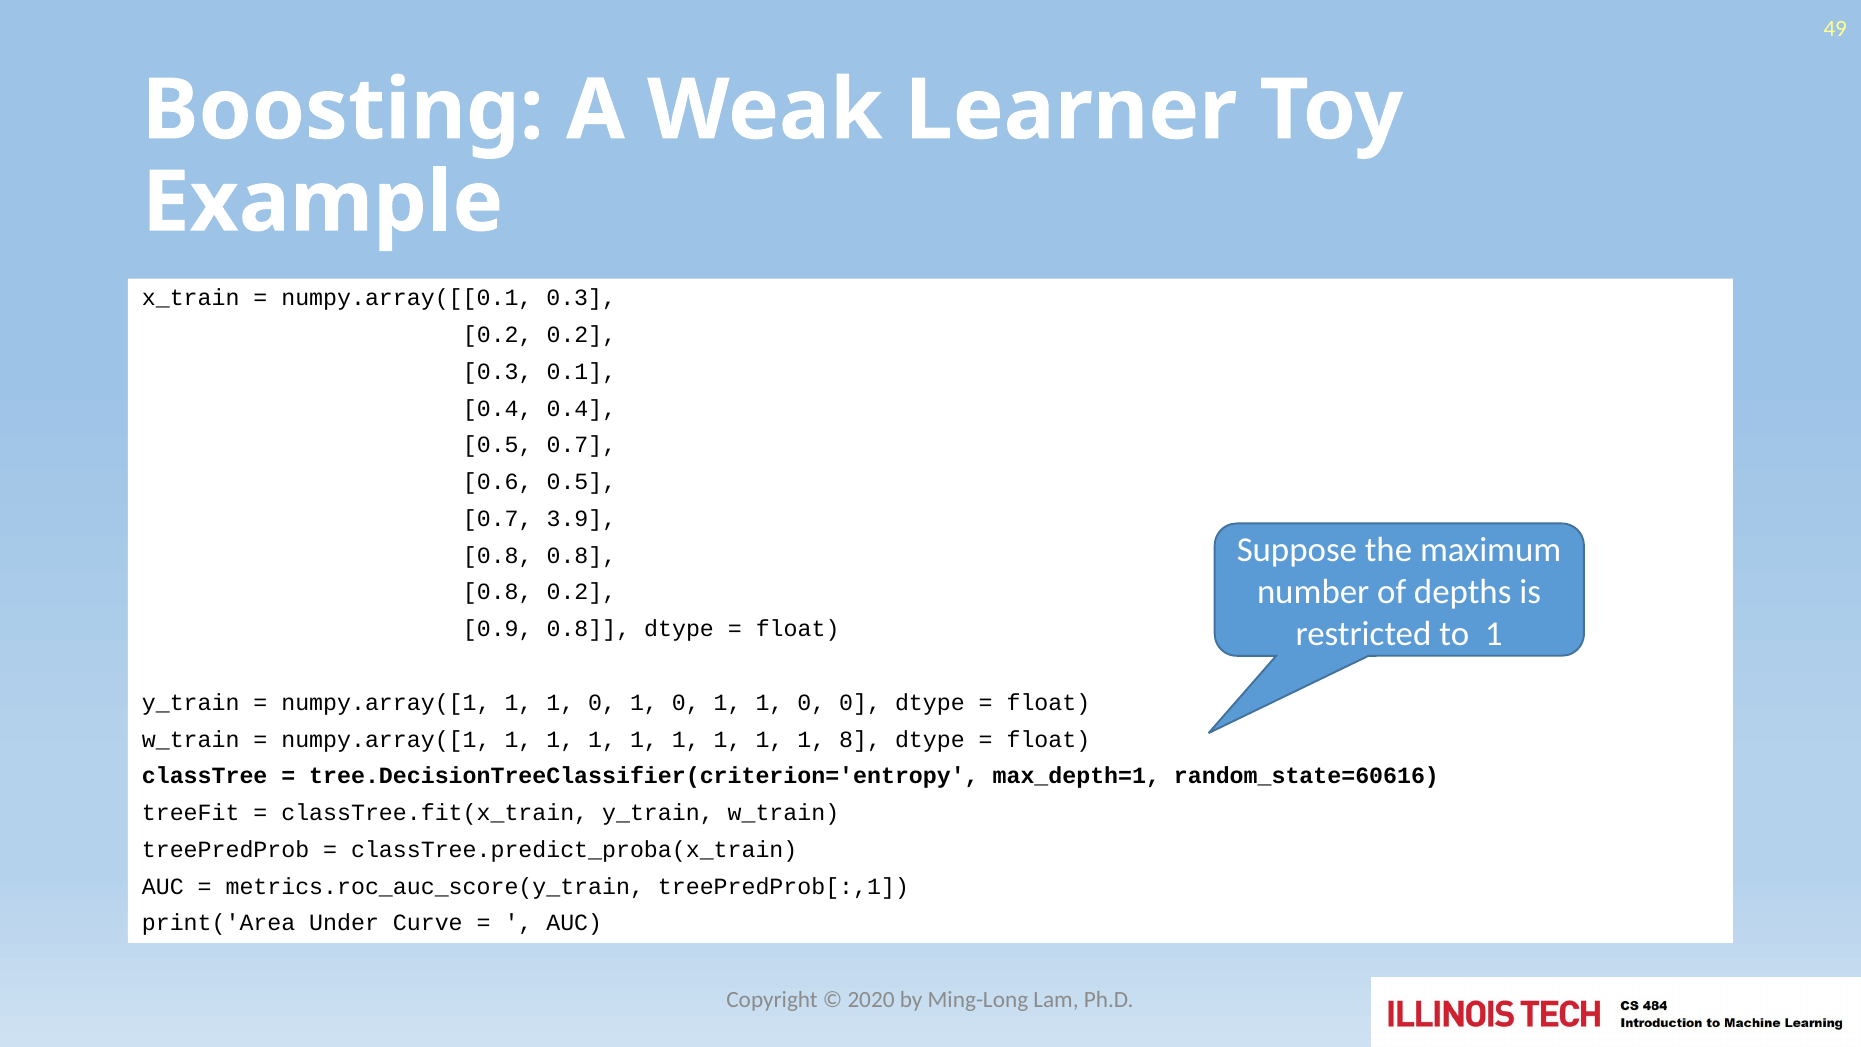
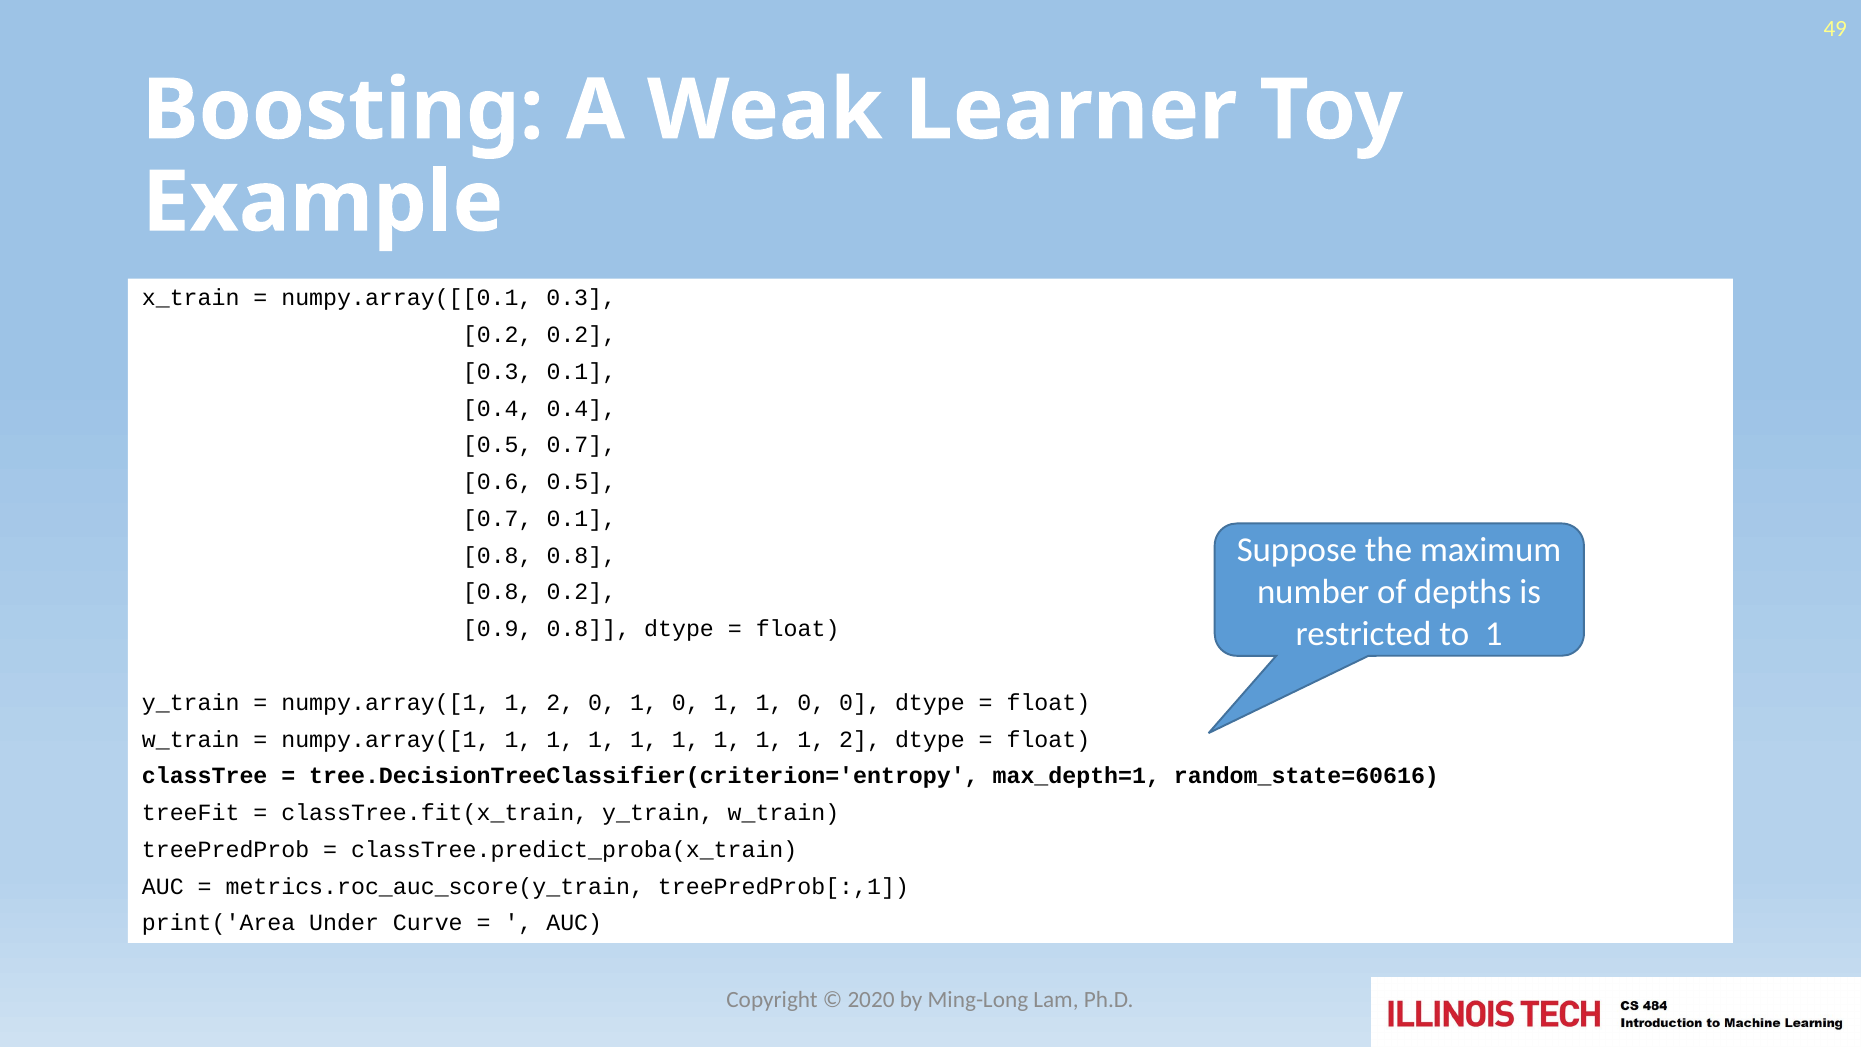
0.7 3.9: 3.9 -> 0.1
1 at (560, 702): 1 -> 2
1 1 8: 8 -> 2
